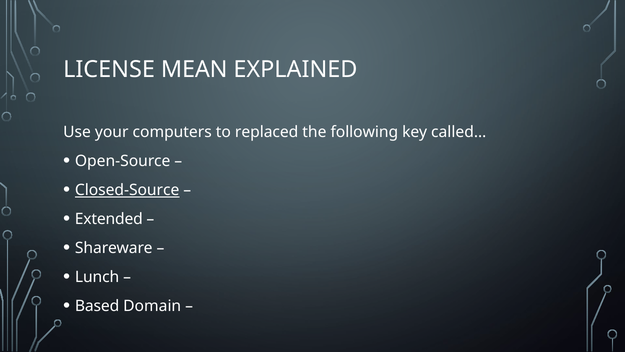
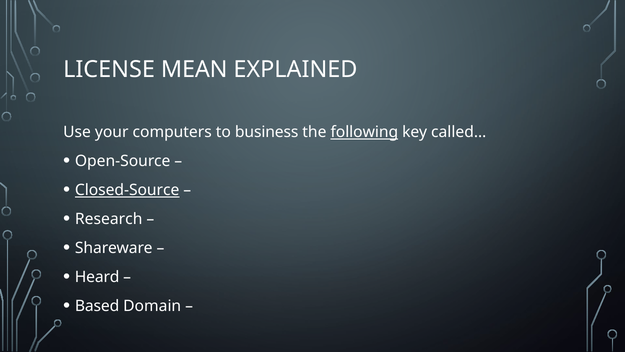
replaced: replaced -> business
following underline: none -> present
Extended: Extended -> Research
Lunch: Lunch -> Heard
